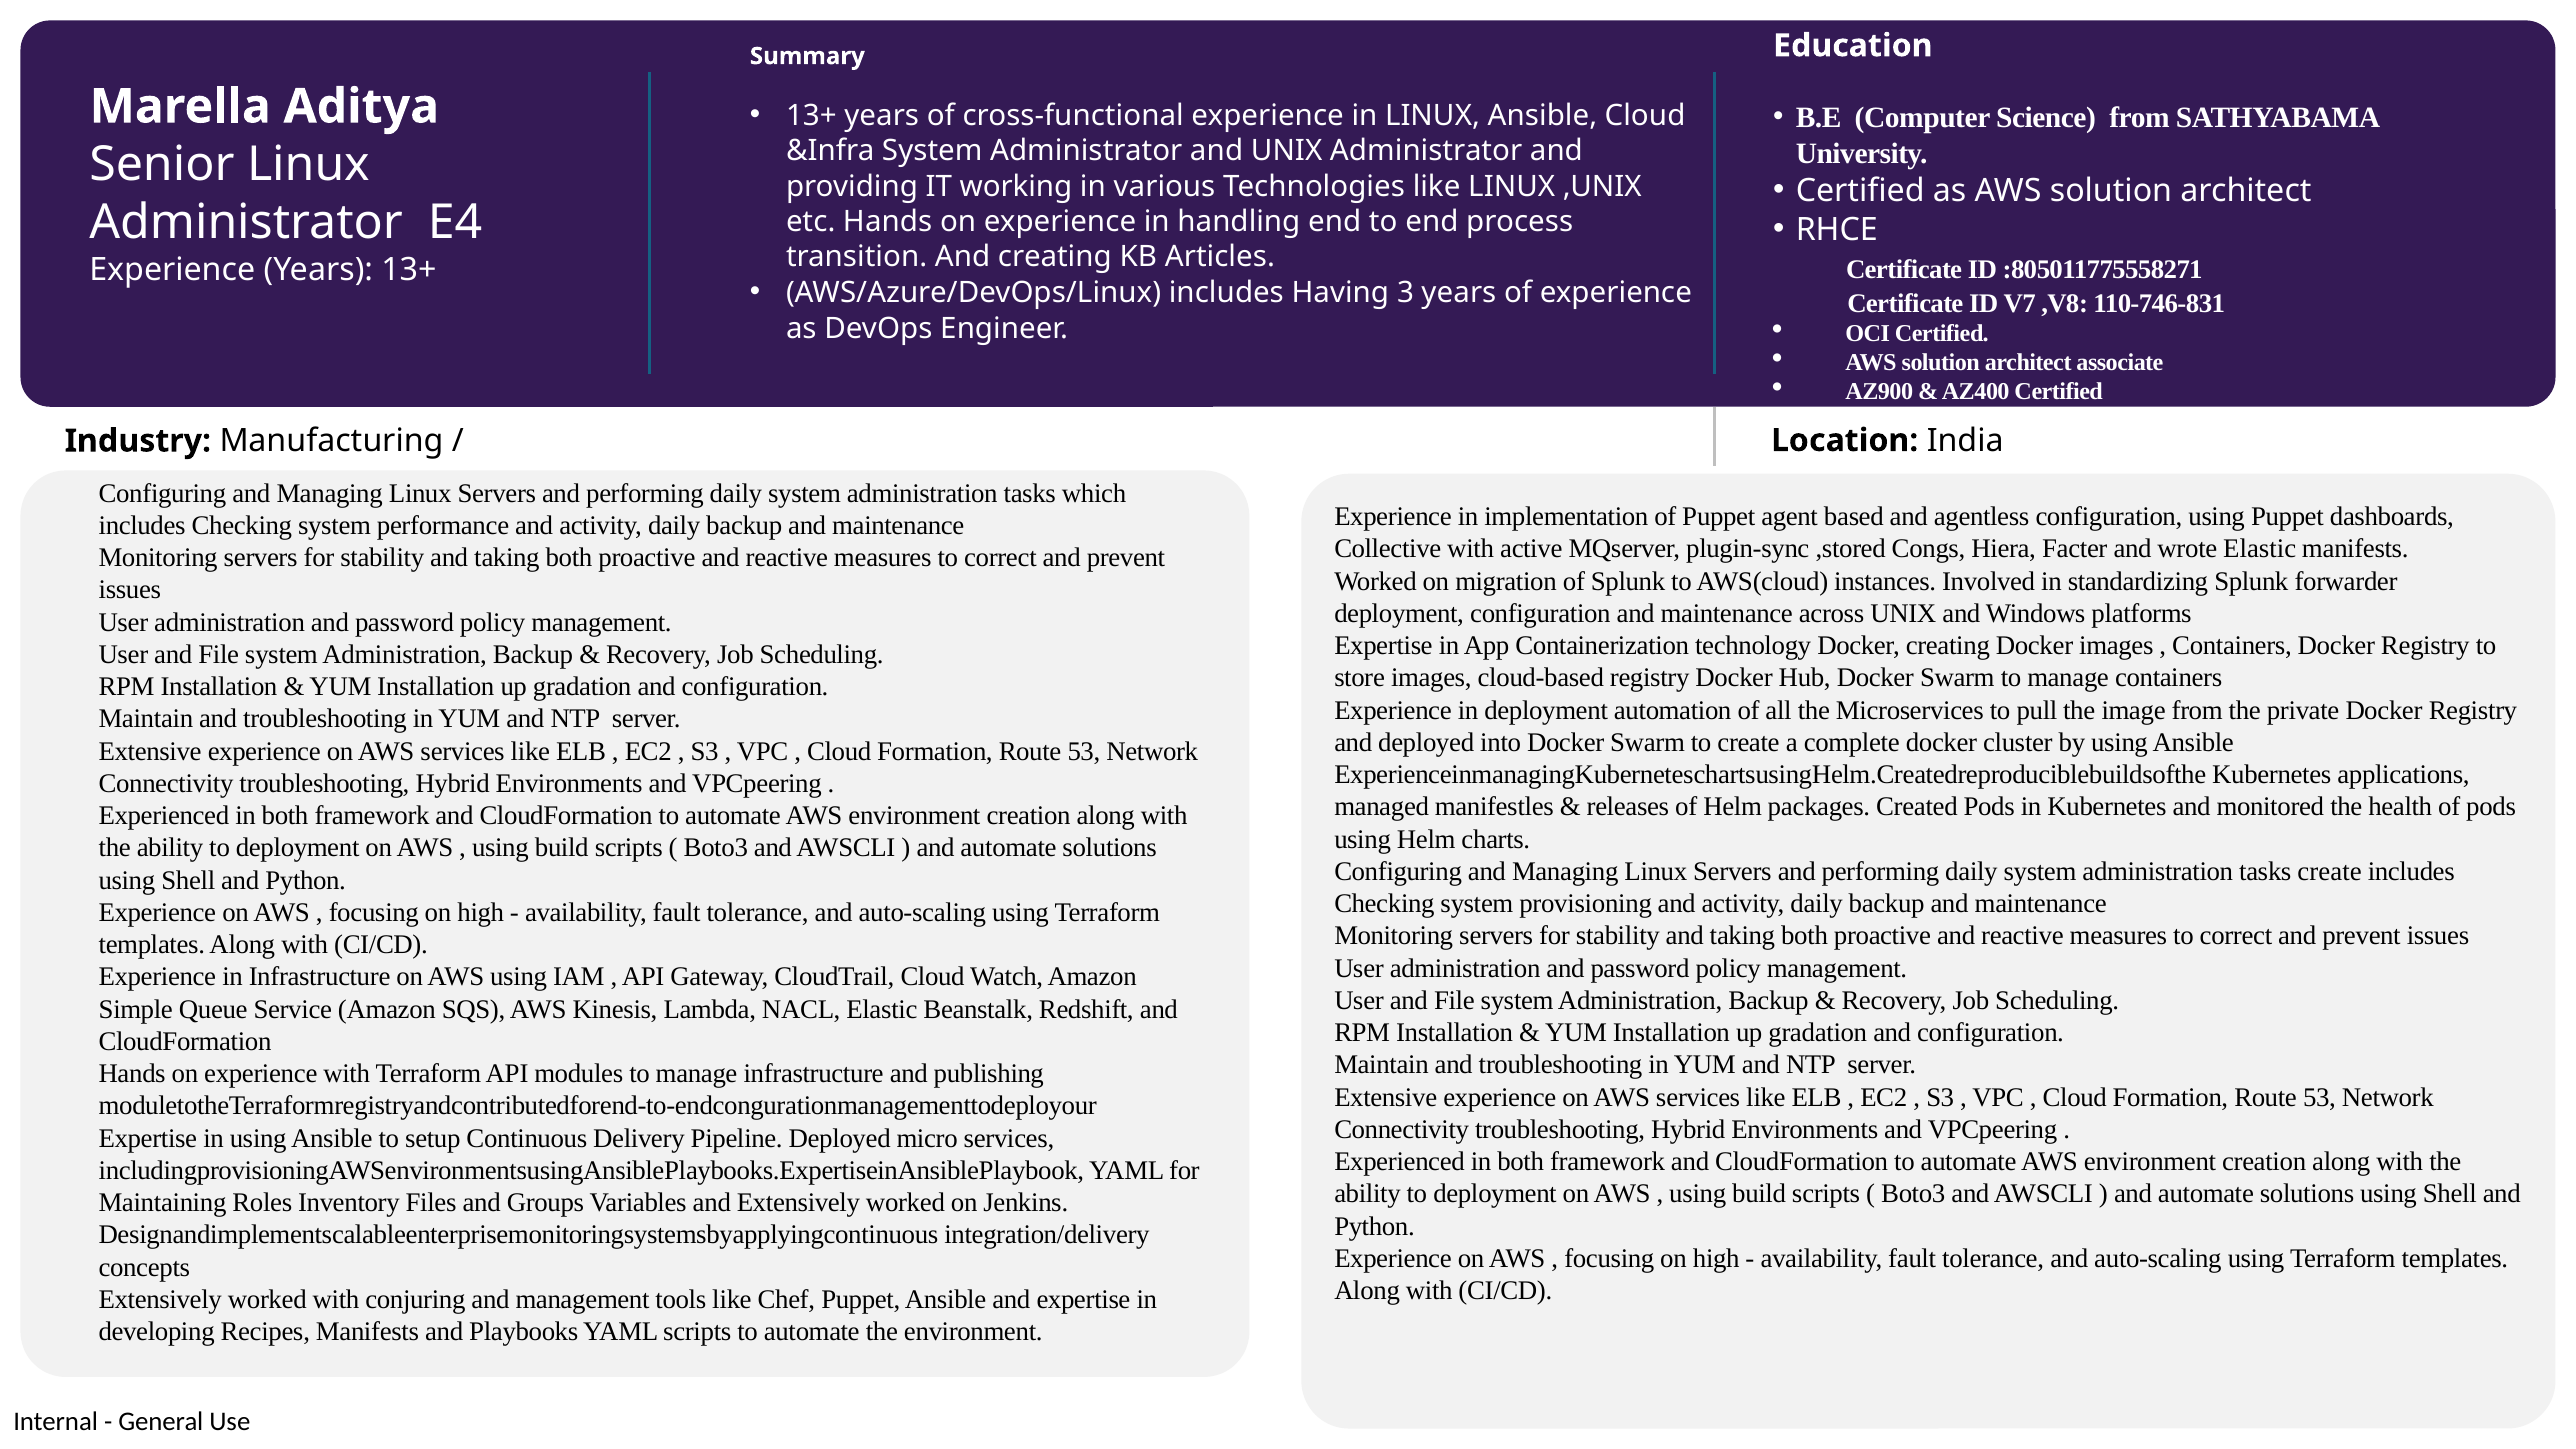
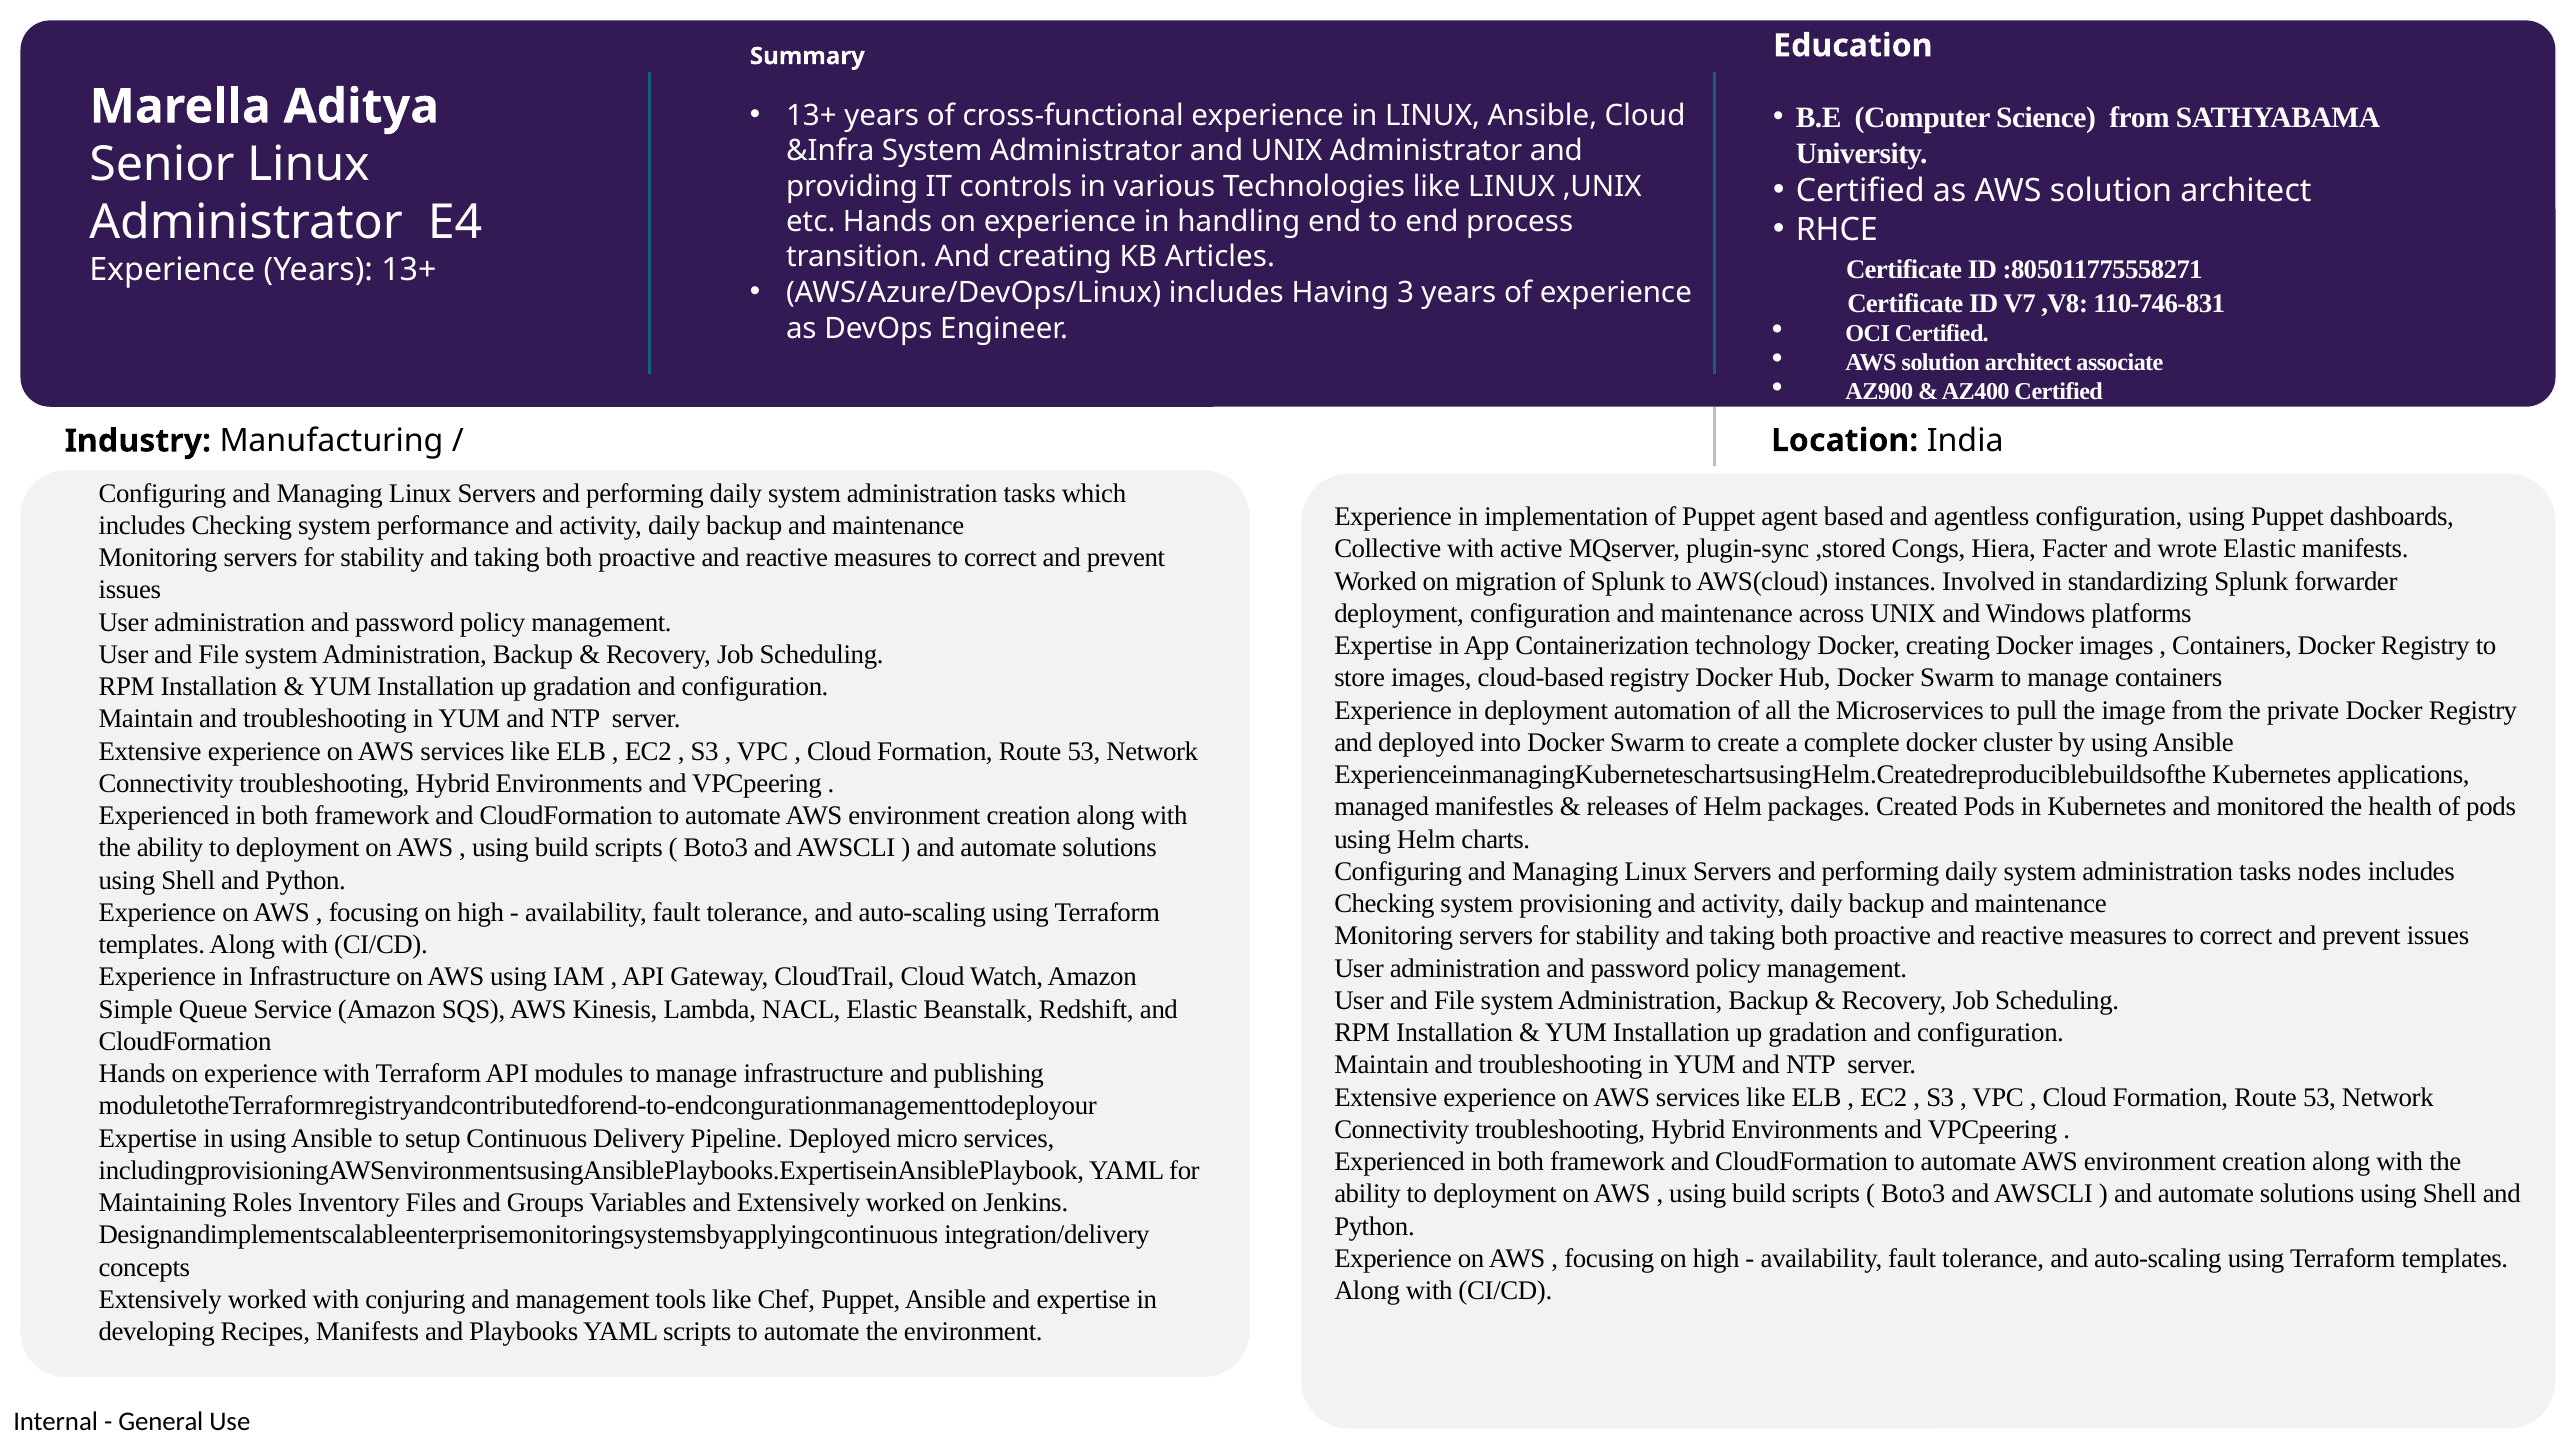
working: working -> controls
tasks create: create -> nodes
